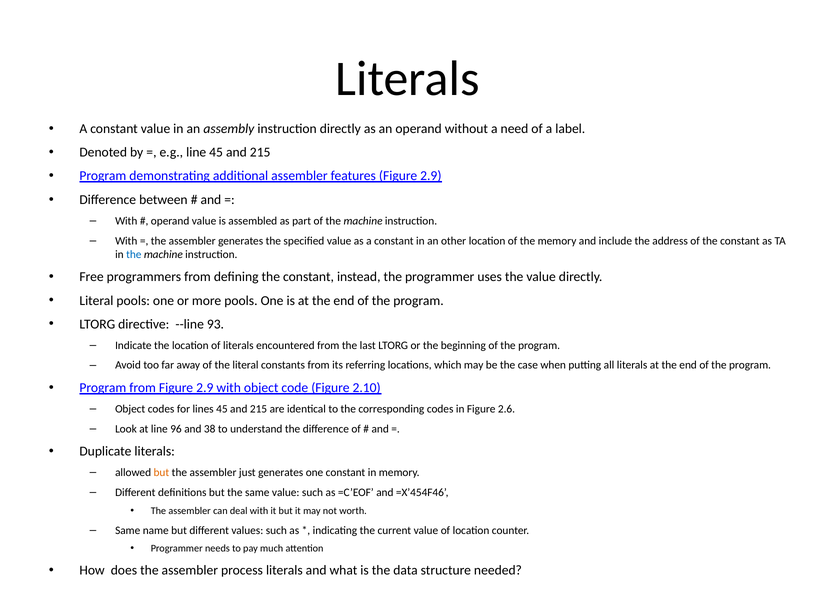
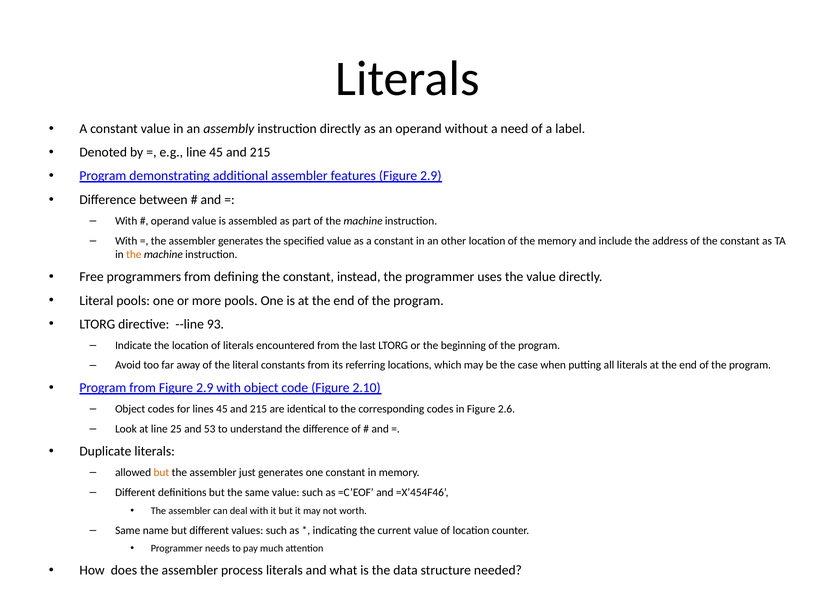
the at (134, 254) colour: blue -> orange
96: 96 -> 25
38: 38 -> 53
